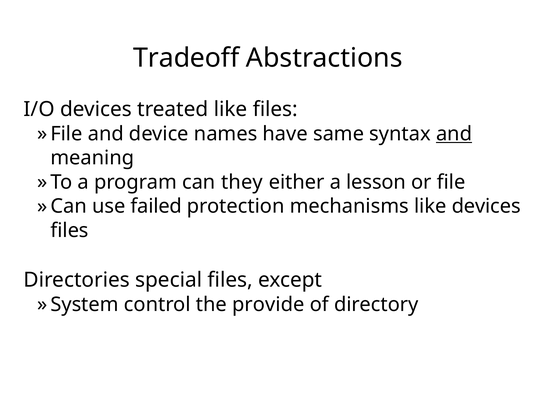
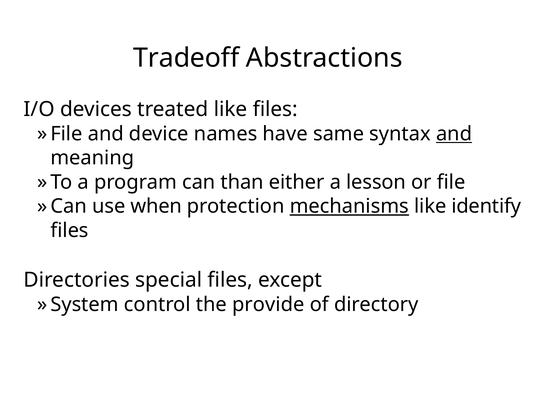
they: they -> than
failed: failed -> when
mechanisms underline: none -> present
like devices: devices -> identify
